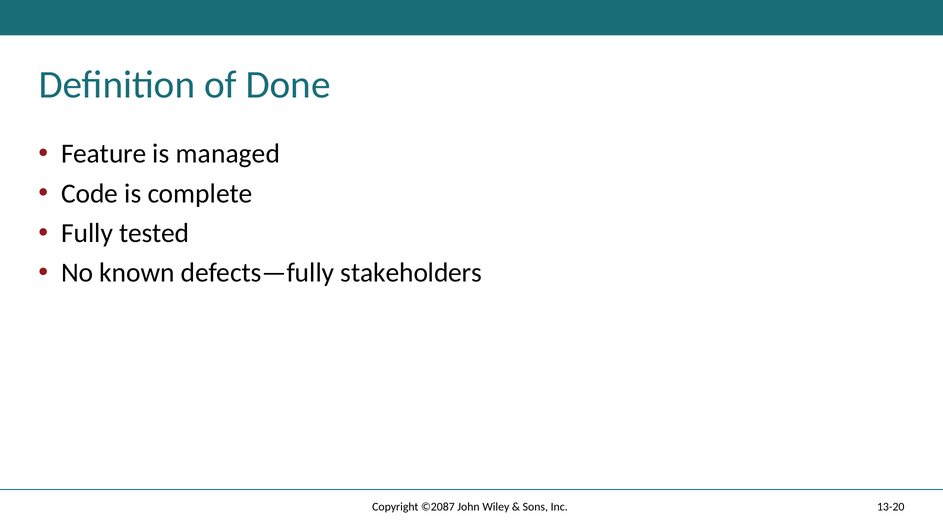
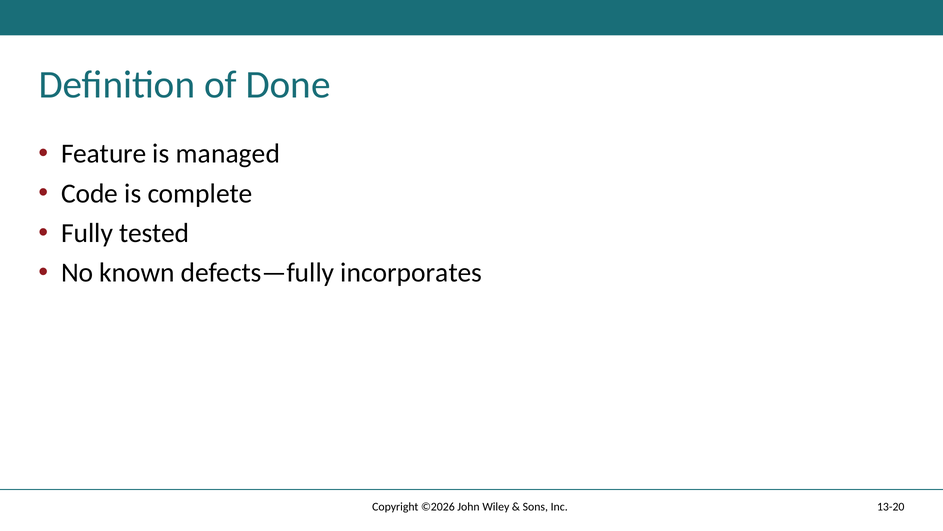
stakeholders: stakeholders -> incorporates
©2087: ©2087 -> ©2026
